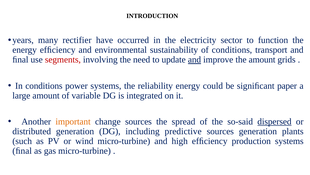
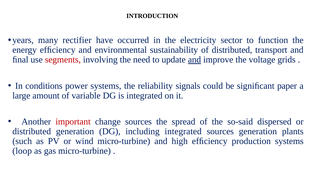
of conditions: conditions -> distributed
the amount: amount -> voltage
reliability energy: energy -> signals
important colour: orange -> red
dispersed underline: present -> none
including predictive: predictive -> integrated
ﬁnal at (22, 150): ﬁnal -> loop
